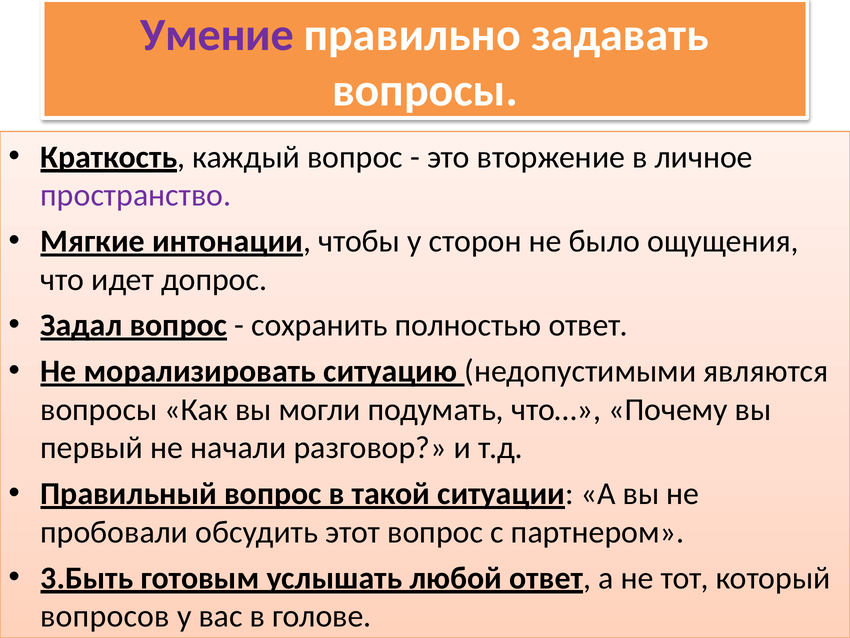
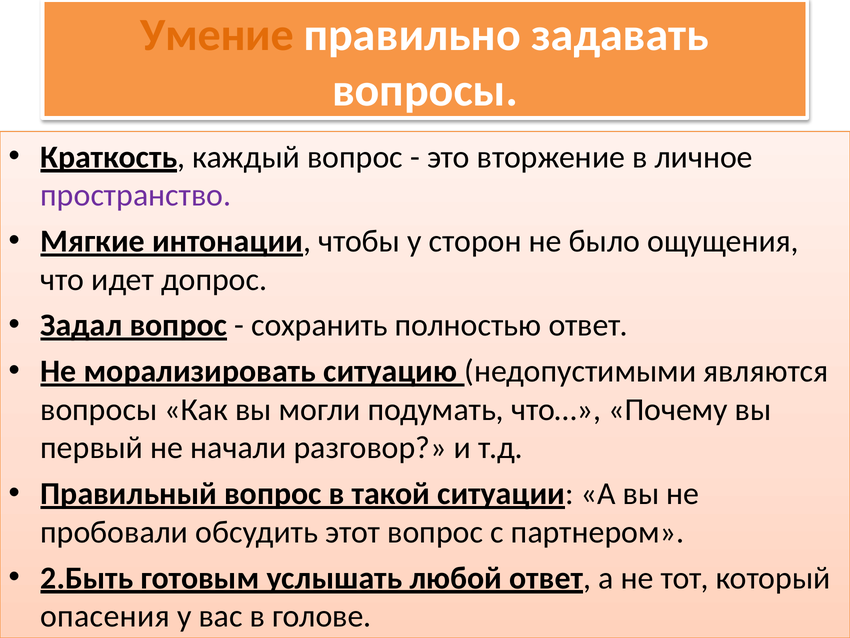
Умение colour: purple -> orange
3.Быть: 3.Быть -> 2.Быть
вопросов: вопросов -> опасения
